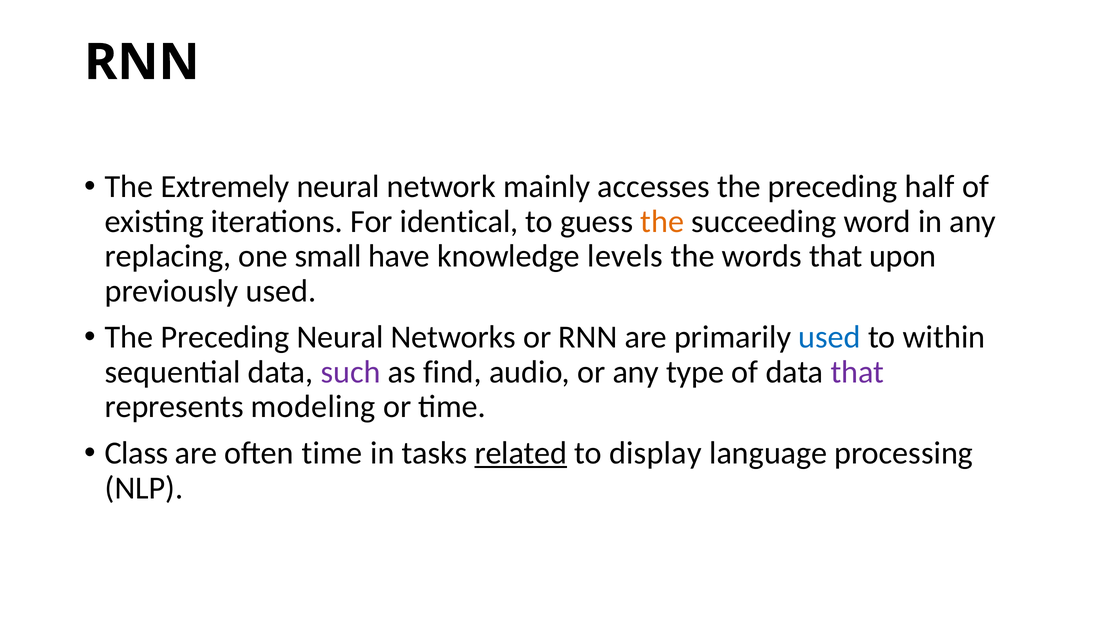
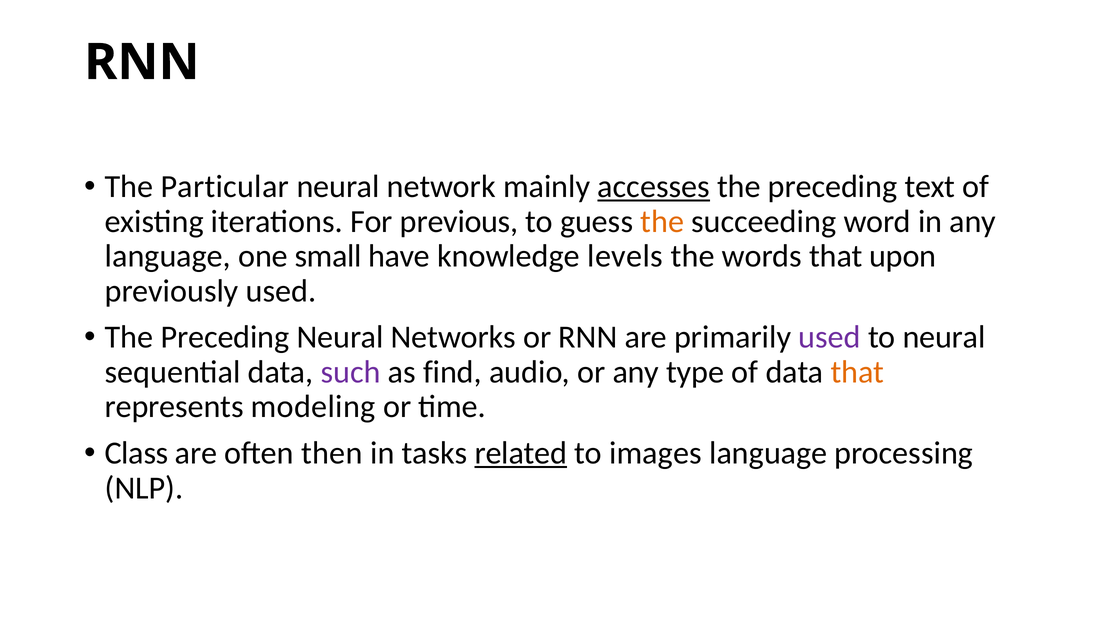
Extremely: Extremely -> Particular
accesses underline: none -> present
half: half -> text
identical: identical -> previous
replacing at (168, 256): replacing -> language
used at (830, 337) colour: blue -> purple
to within: within -> neural
that at (857, 372) colour: purple -> orange
often time: time -> then
display: display -> images
